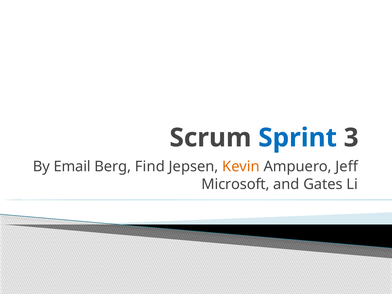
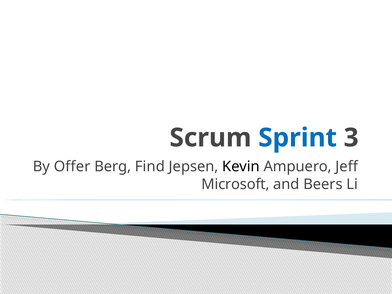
Email: Email -> Offer
Kevin colour: orange -> black
Gates: Gates -> Beers
